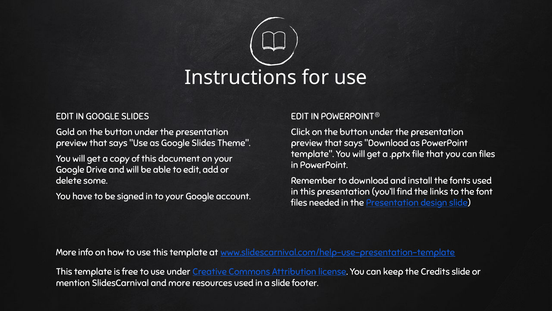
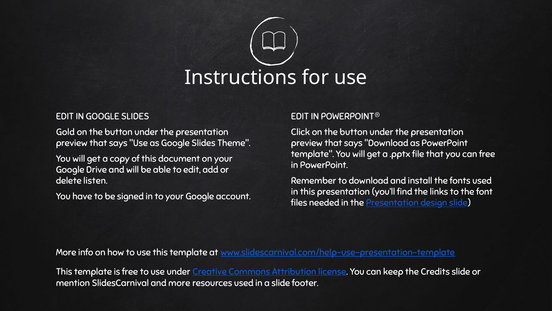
can files: files -> free
some: some -> listen
